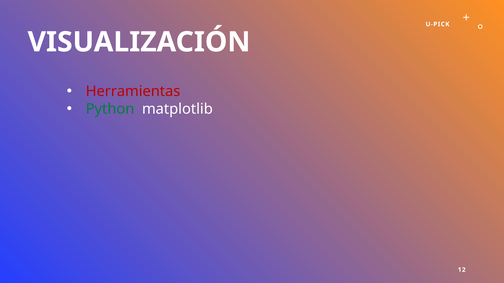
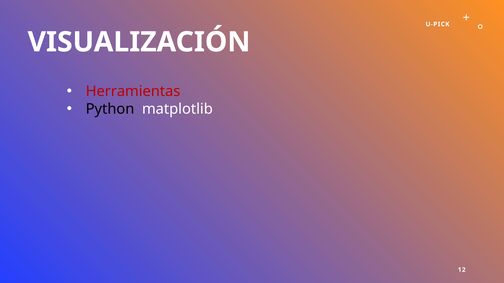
Python colour: green -> black
